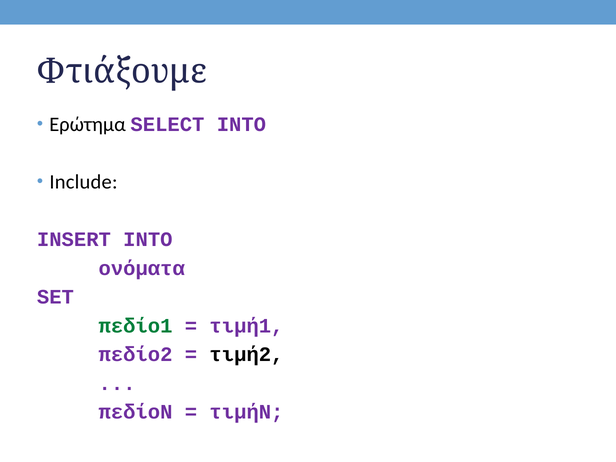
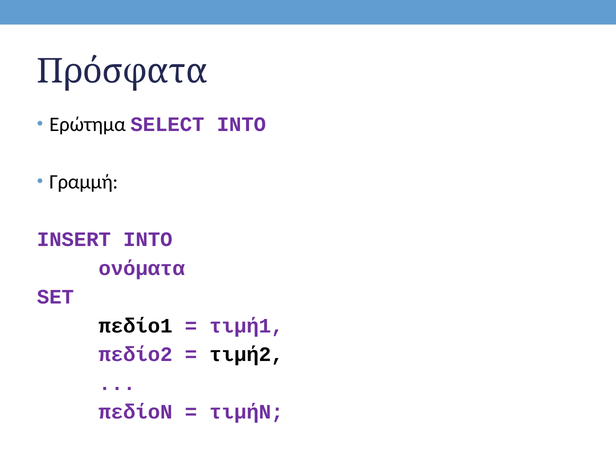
Φτιάξουμε: Φτιάξουμε -> Πρόσφατα
Include: Include -> Γραμμή
πεδίο1 colour: green -> black
